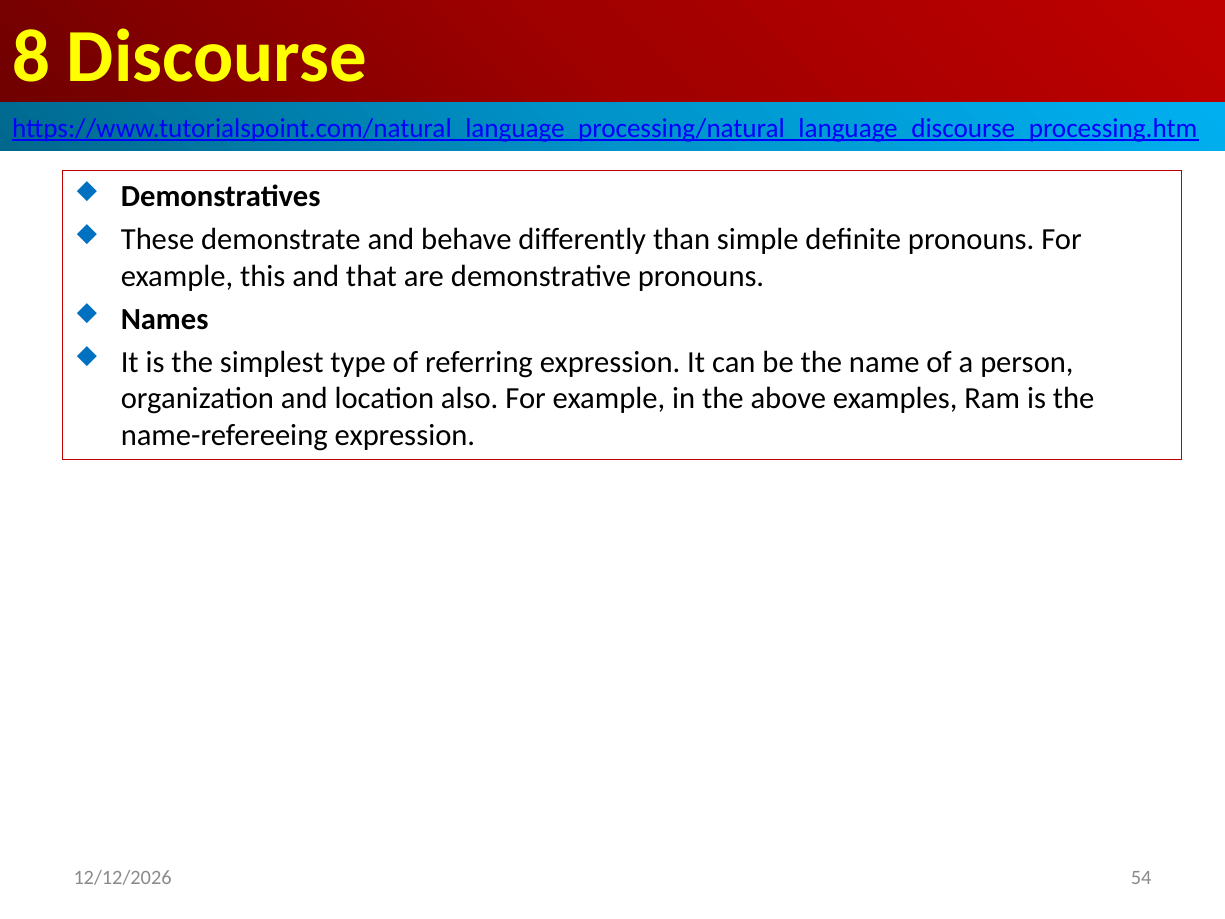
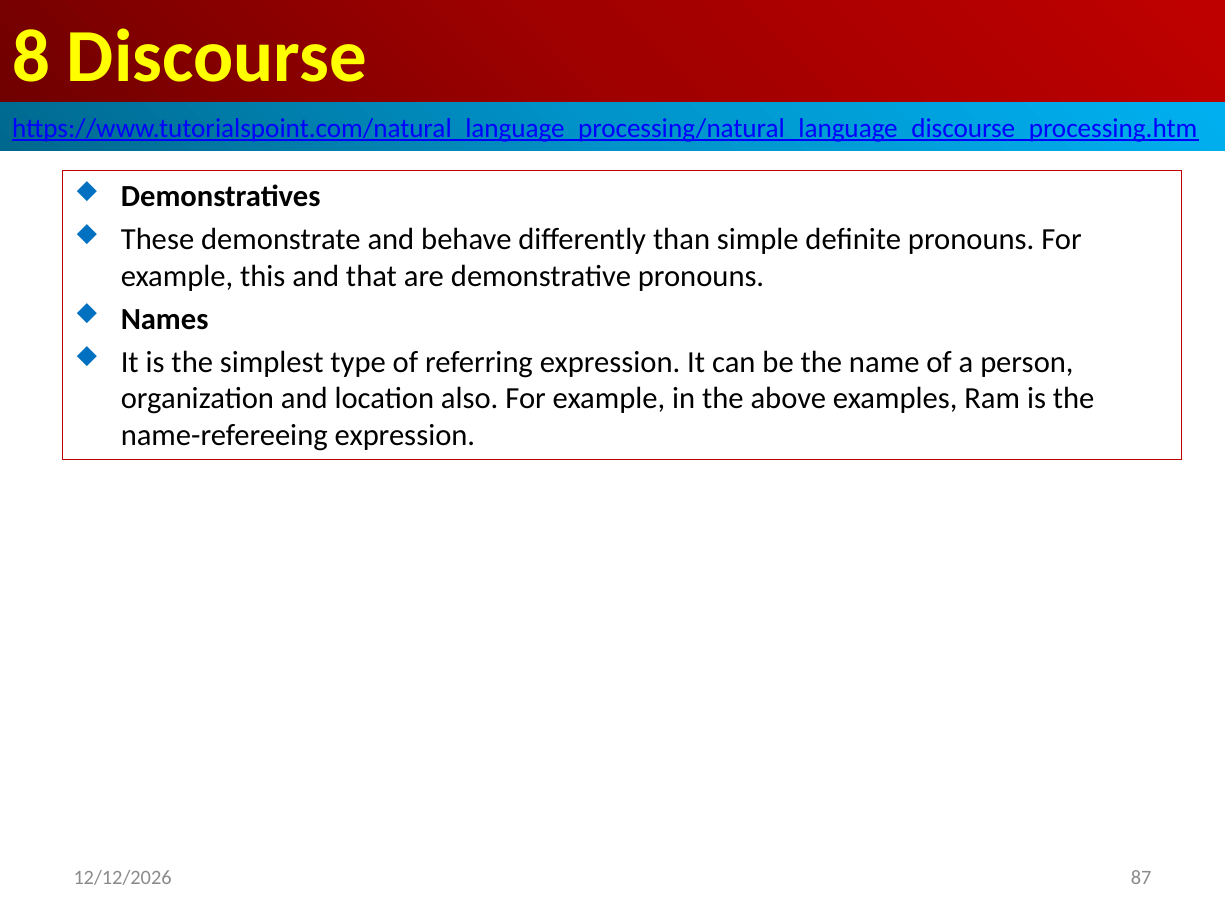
54: 54 -> 87
